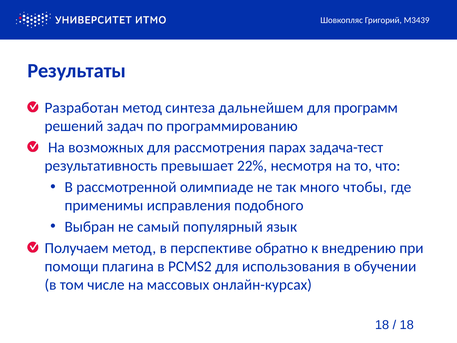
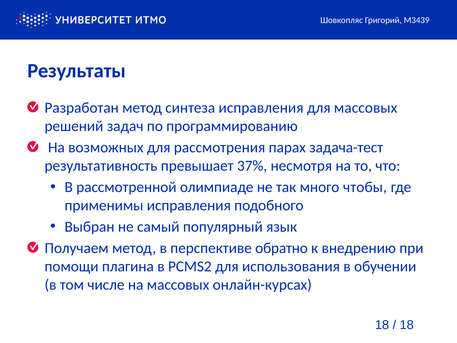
синтеза дальнейшем: дальнейшем -> исправления
для программ: программ -> массовых
22%: 22% -> 37%
